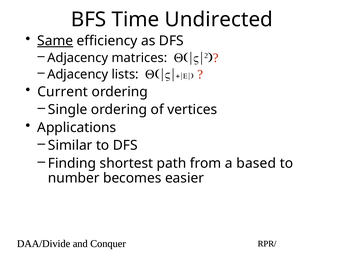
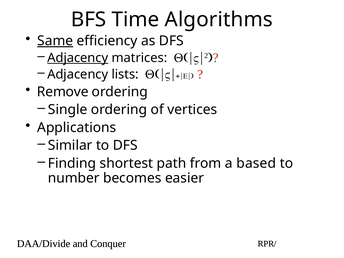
Undirected: Undirected -> Algorithms
Adjacency at (78, 58) underline: none -> present
Current: Current -> Remove
